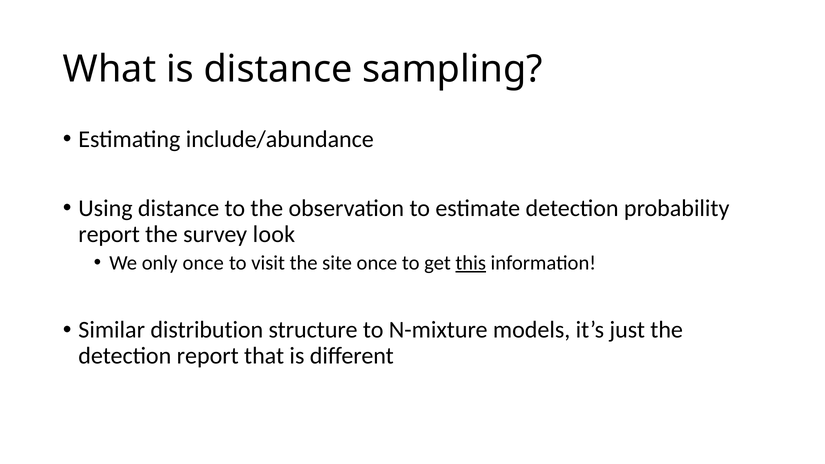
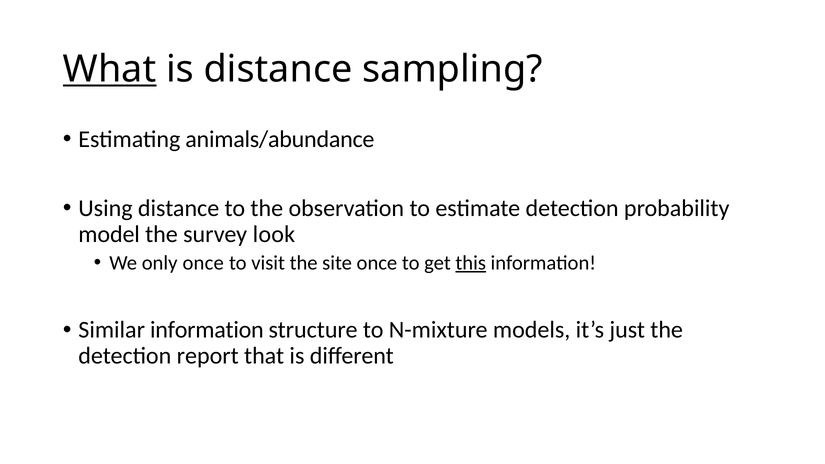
What underline: none -> present
include/abundance: include/abundance -> animals/abundance
report at (109, 234): report -> model
Similar distribution: distribution -> information
